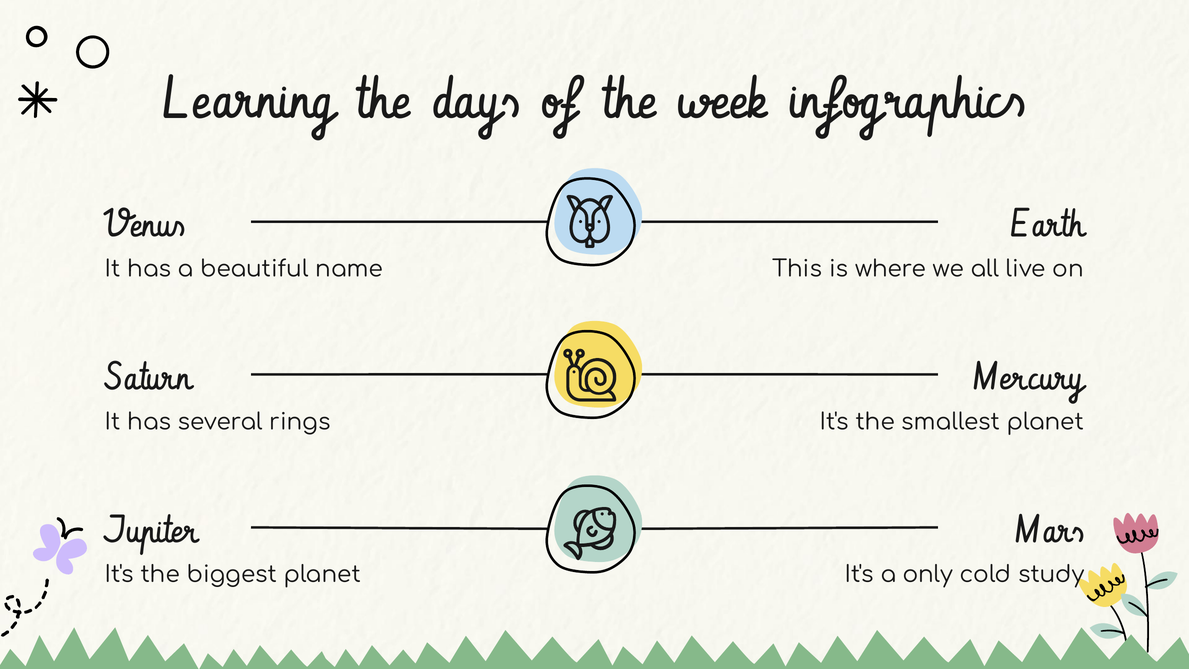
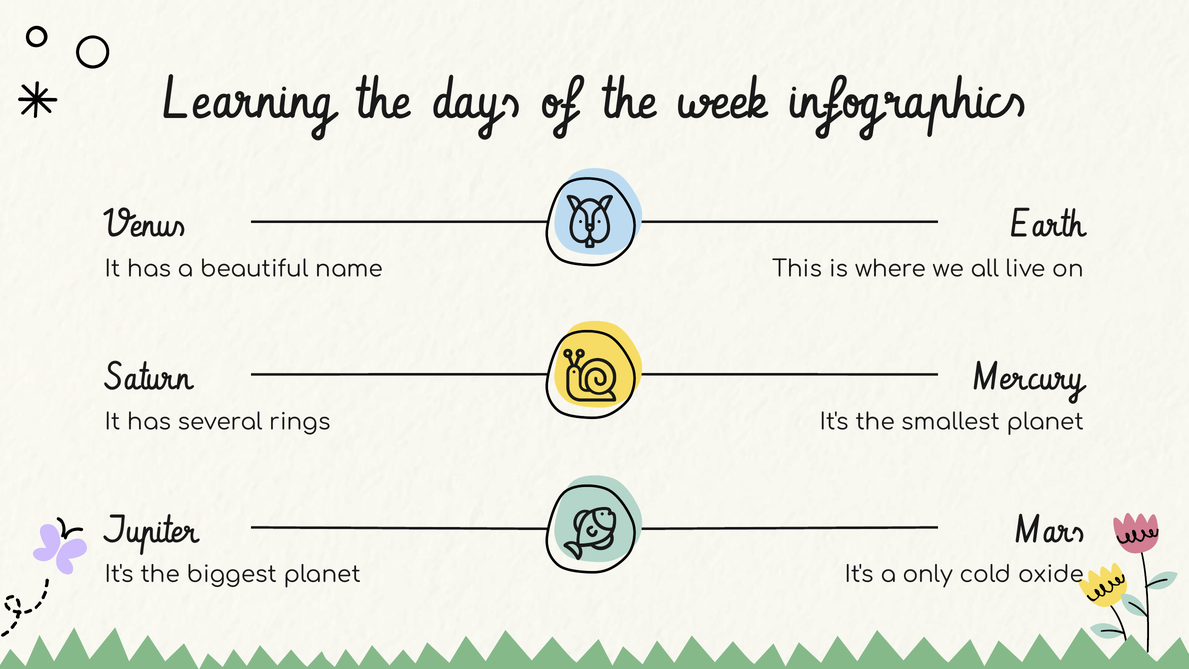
study: study -> oxide
